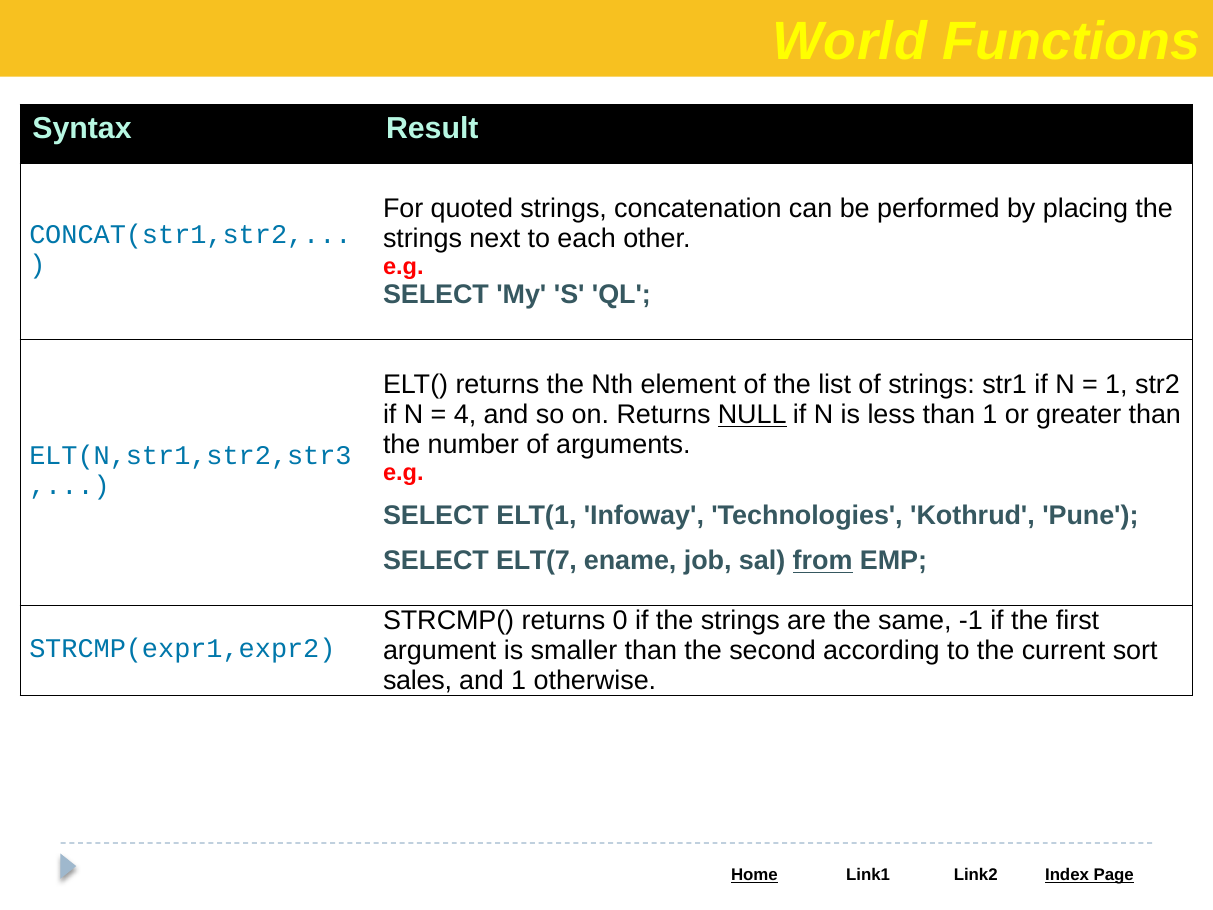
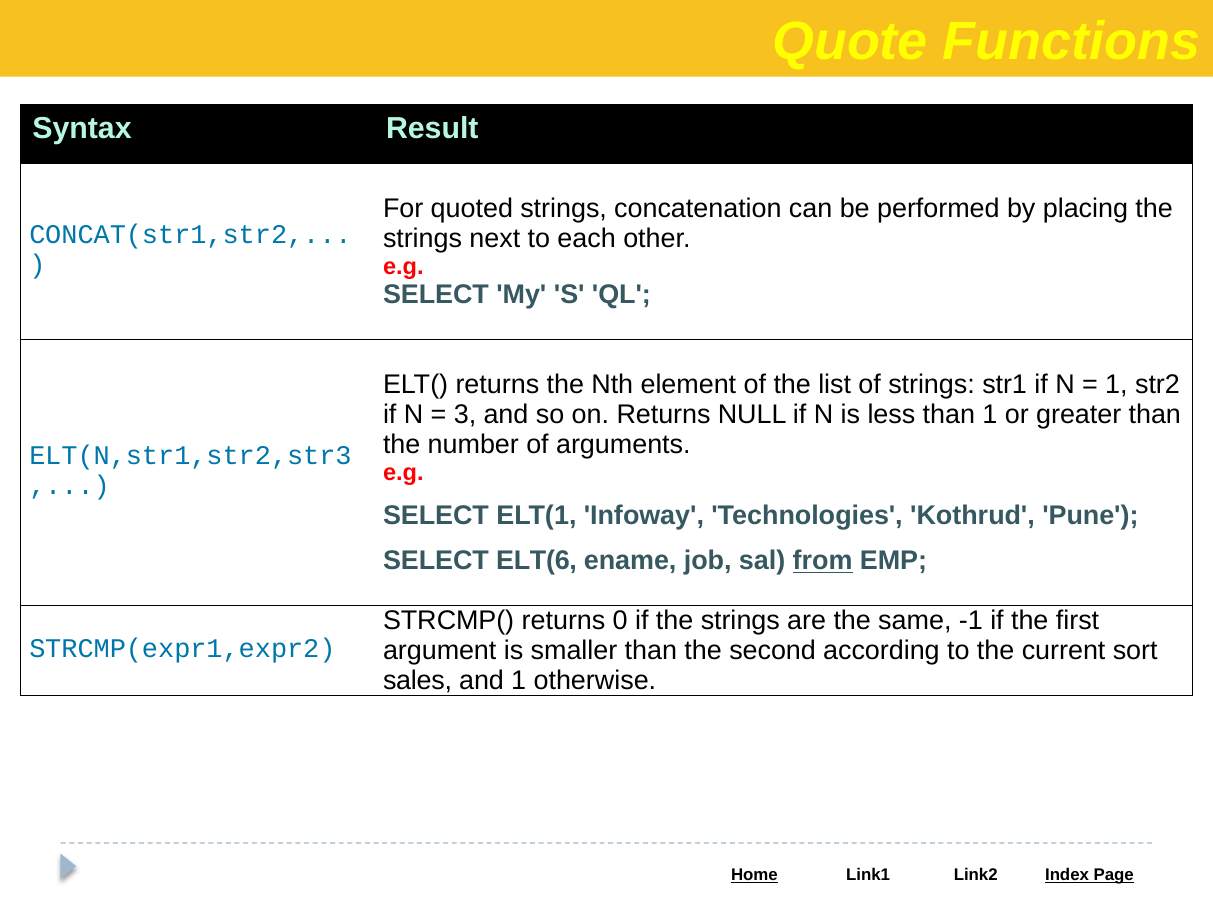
World: World -> Quote
4: 4 -> 3
NULL underline: present -> none
ELT(7: ELT(7 -> ELT(6
